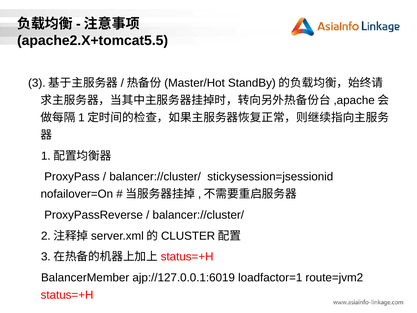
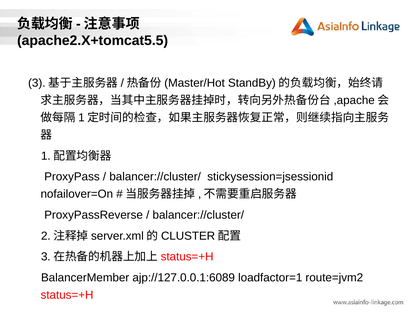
ajp://127.0.0.1:6019: ajp://127.0.0.1:6019 -> ajp://127.0.0.1:6089
